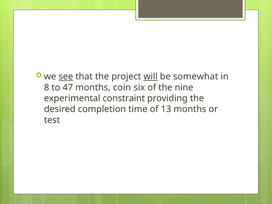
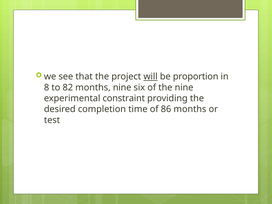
see underline: present -> none
somewhat: somewhat -> proportion
47: 47 -> 82
months coin: coin -> nine
13: 13 -> 86
